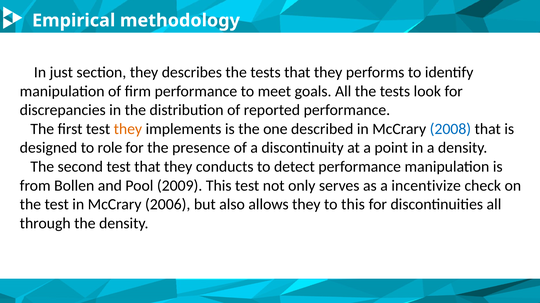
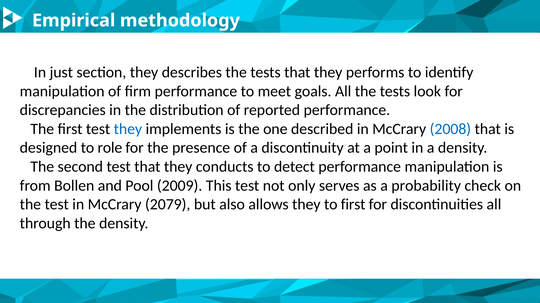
they at (128, 129) colour: orange -> blue
incentivize: incentivize -> probability
2006: 2006 -> 2079
to this: this -> first
